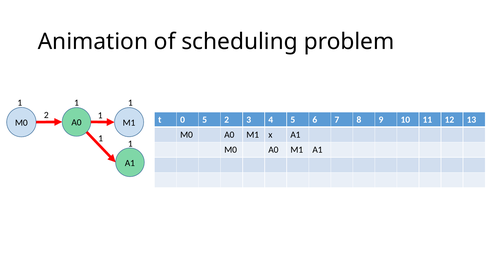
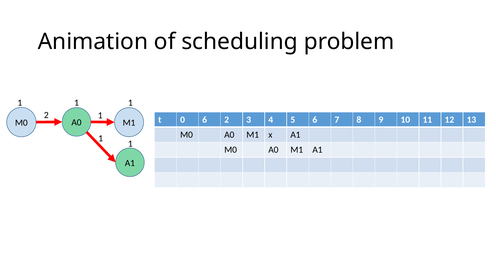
0 5: 5 -> 6
